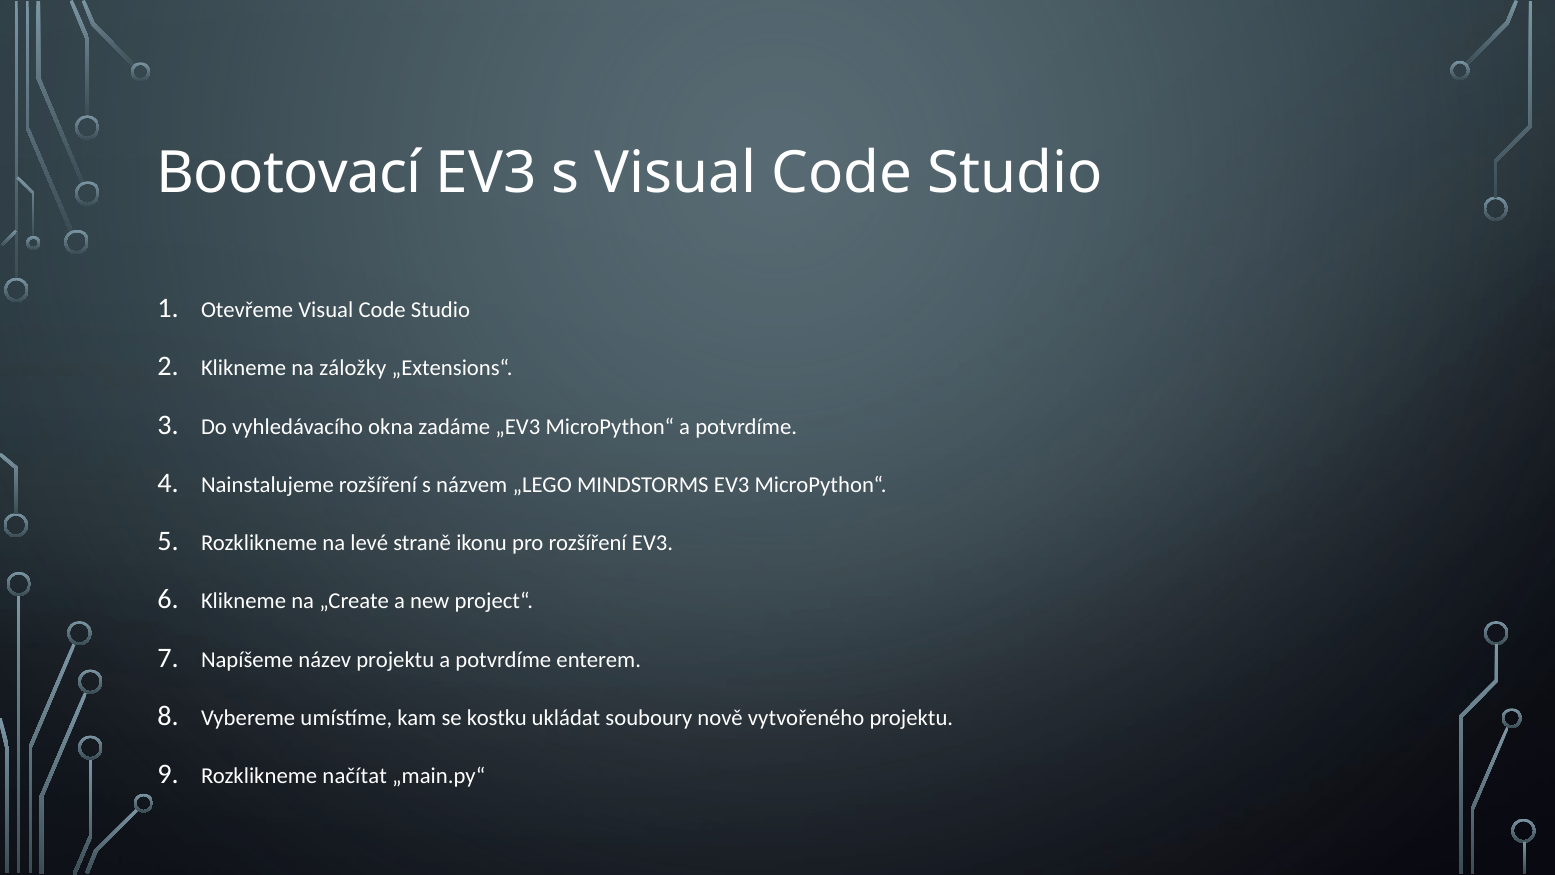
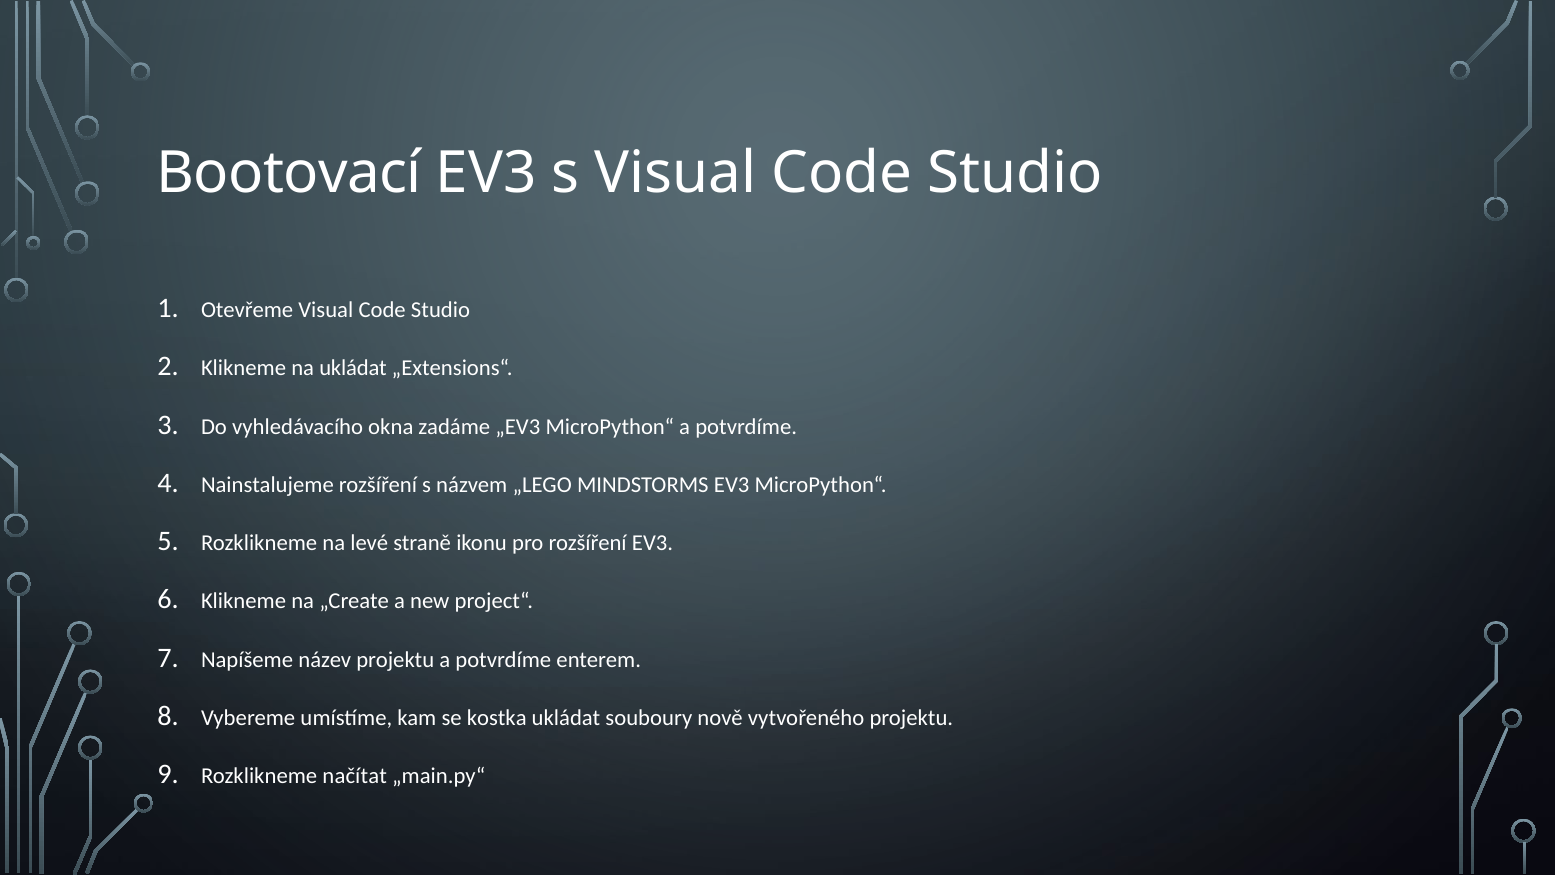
na záložky: záložky -> ukládat
kostku: kostku -> kostka
